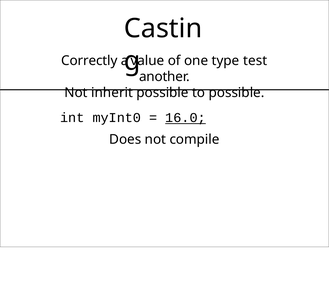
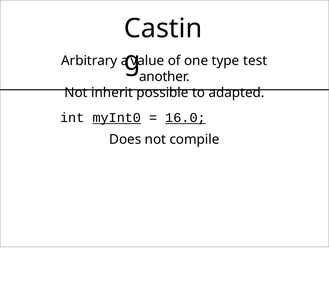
Correctly: Correctly -> Arbitrary
to possible: possible -> adapted
myInt0 underline: none -> present
